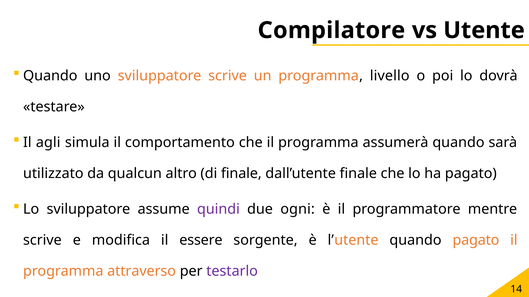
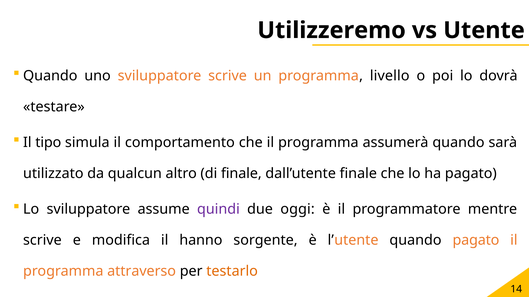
Compilatore: Compilatore -> Utilizzeremo
agli: agli -> tipo
ogni: ogni -> oggi
essere: essere -> hanno
testarlo colour: purple -> orange
